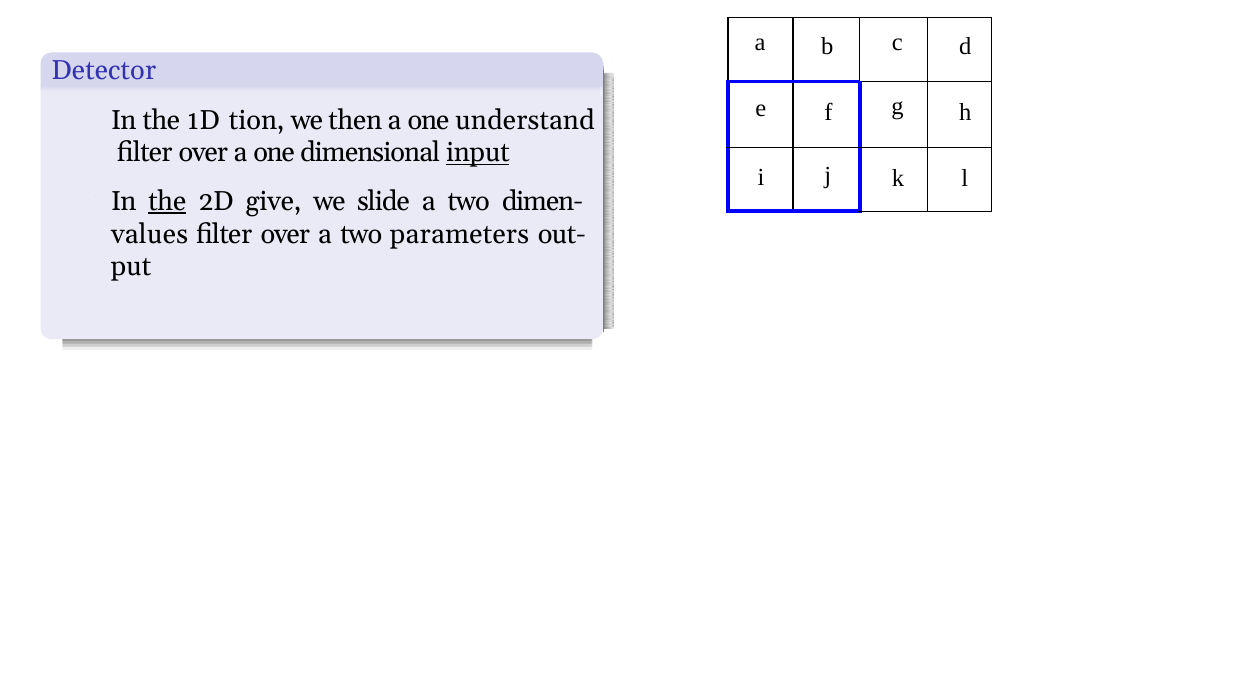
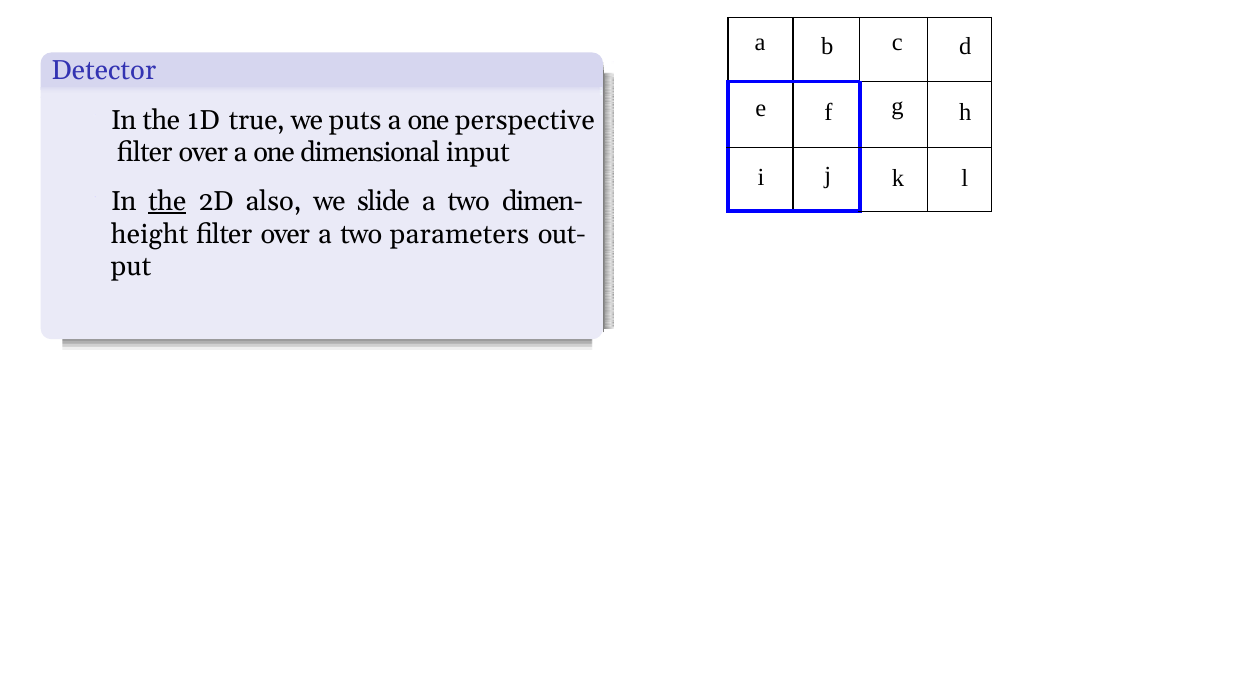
tion: tion -> true
then: then -> puts
understand: understand -> perspective
input underline: present -> none
give: give -> also
values: values -> height
